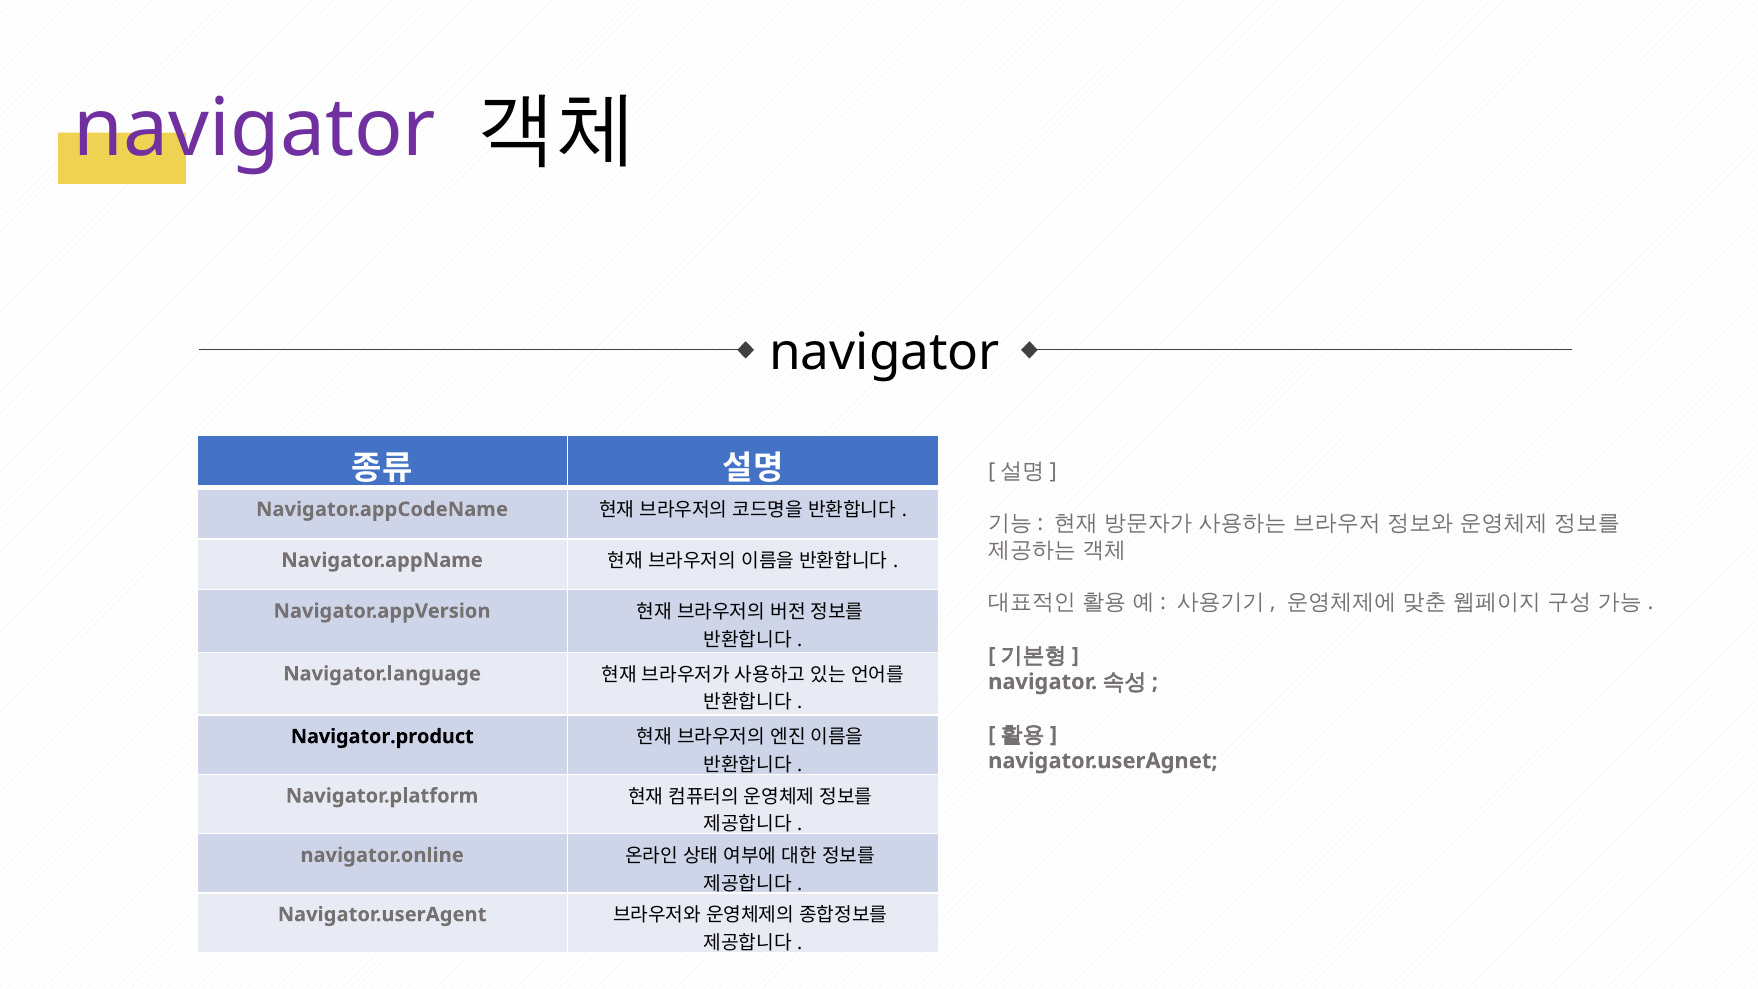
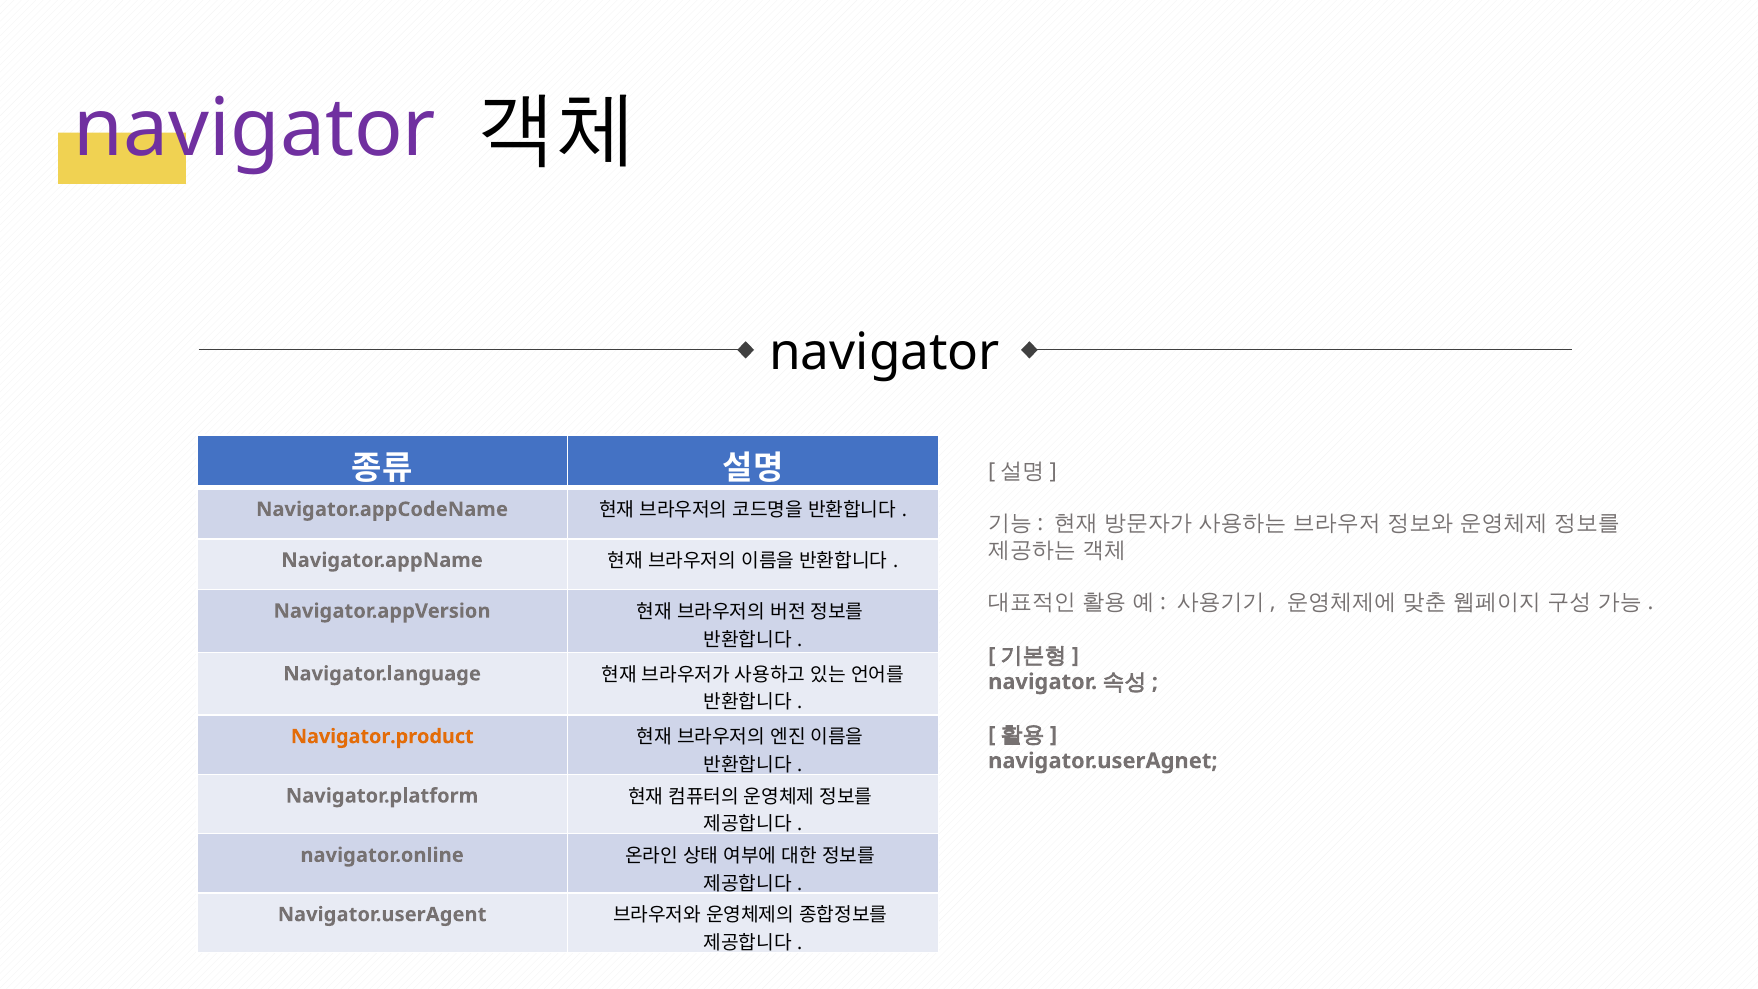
Navigator.product colour: black -> orange
